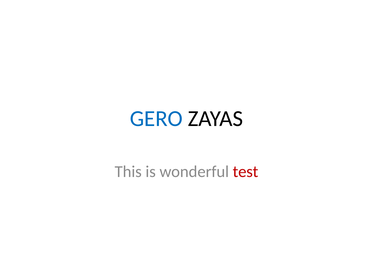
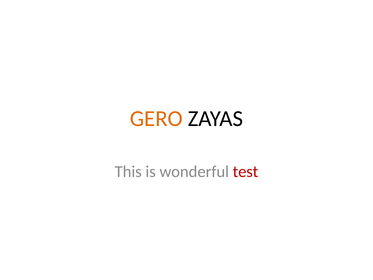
GERO colour: blue -> orange
